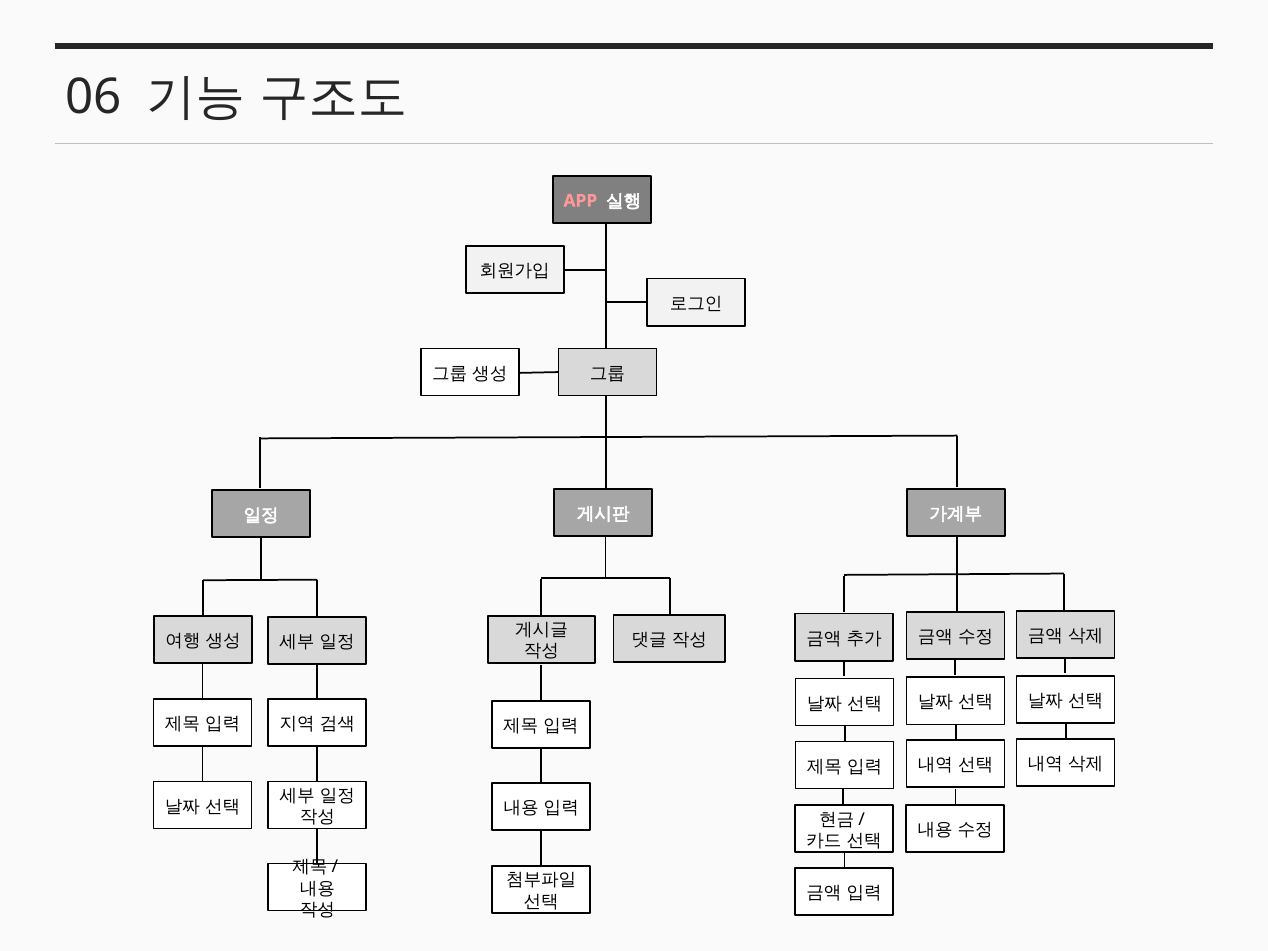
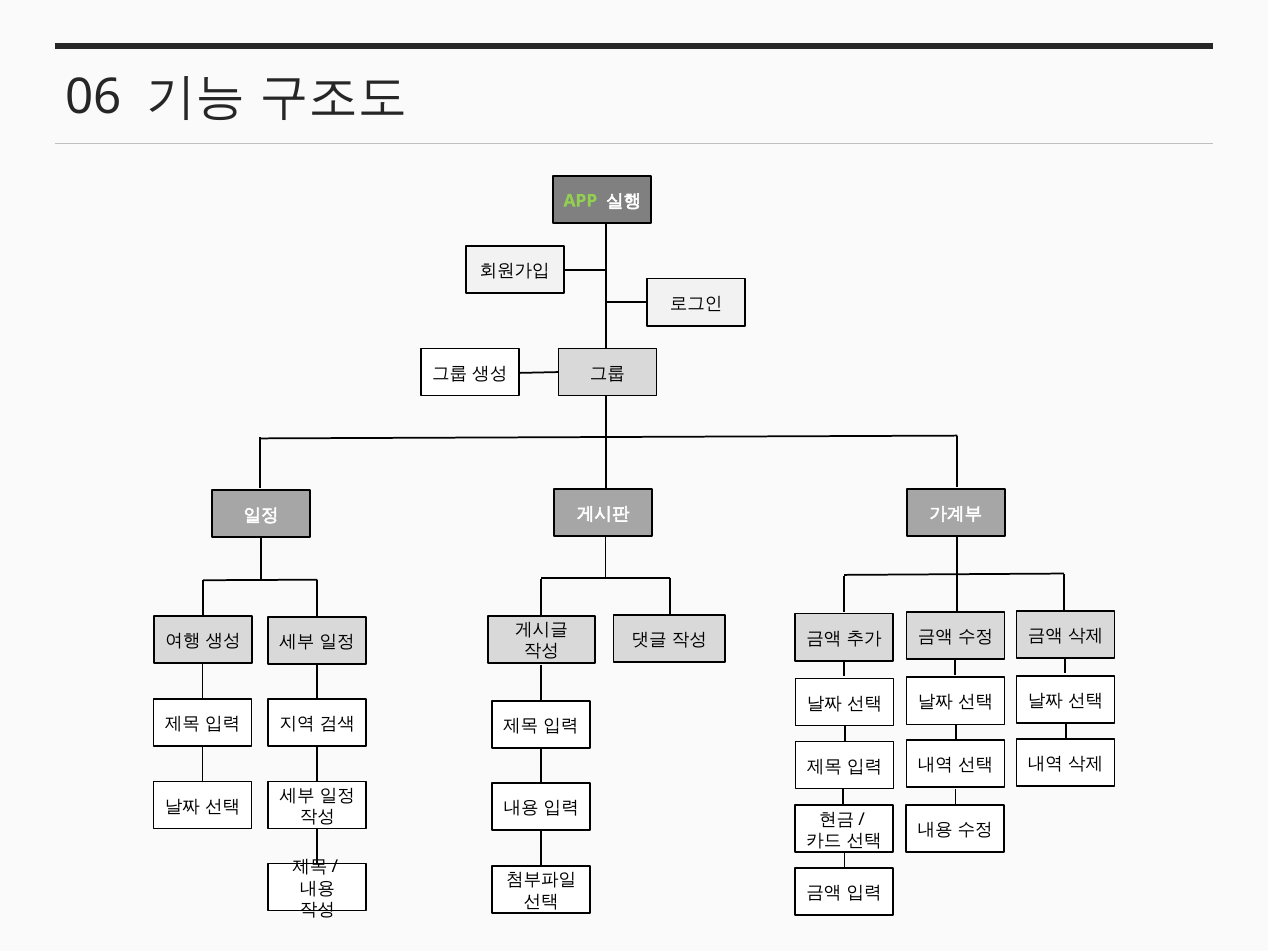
APP colour: pink -> light green
